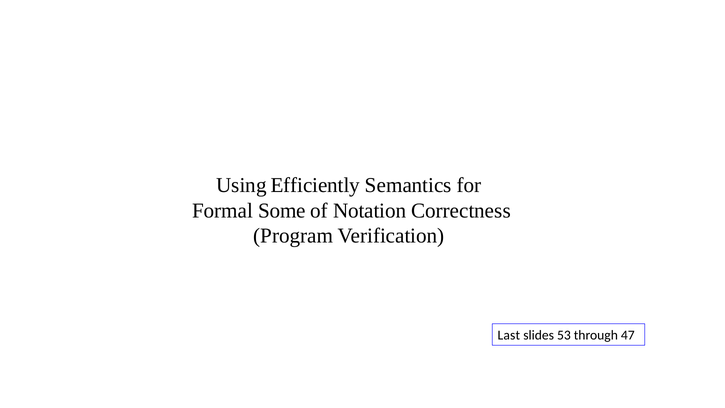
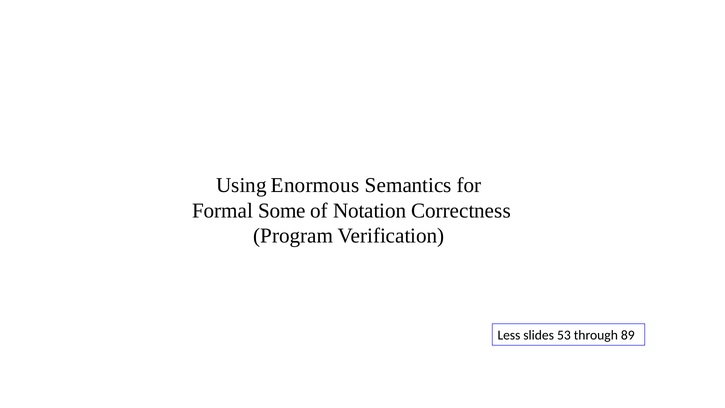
Efficiently: Efficiently -> Enormous
Last: Last -> Less
47: 47 -> 89
